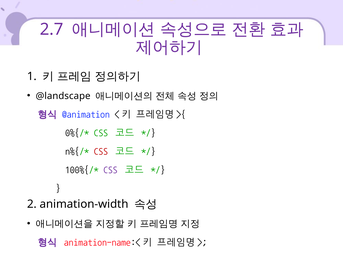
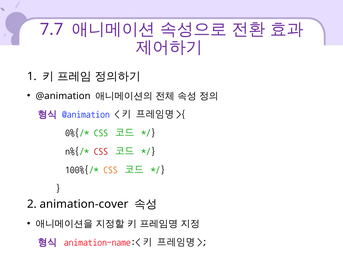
2.7: 2.7 -> 7.7
@landscape at (63, 96): @landscape -> @animation
CSS at (110, 170) colour: purple -> orange
animation-width: animation-width -> animation-cover
